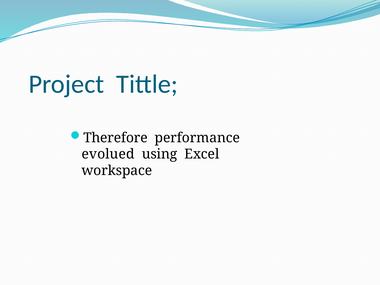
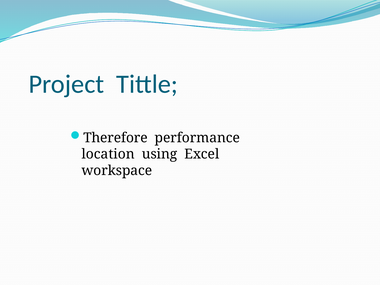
evolued: evolued -> location
